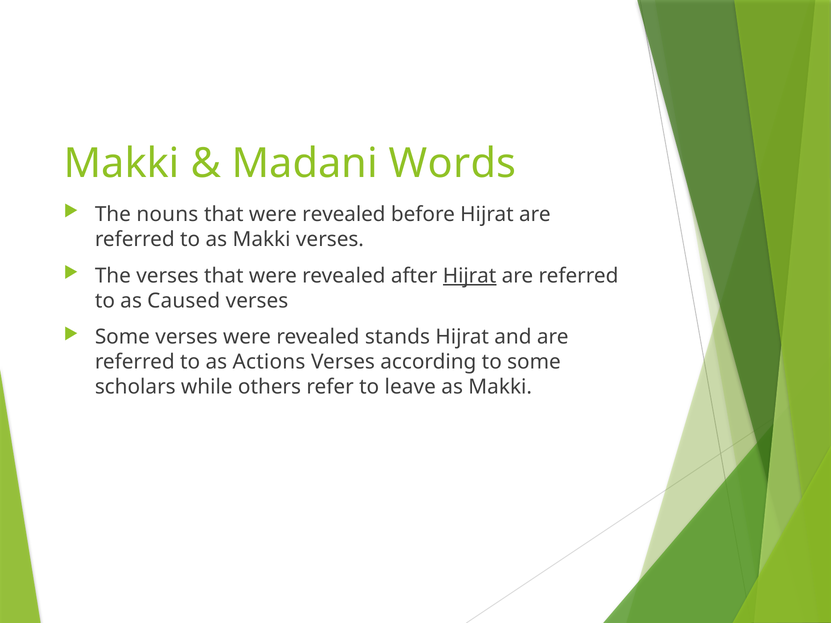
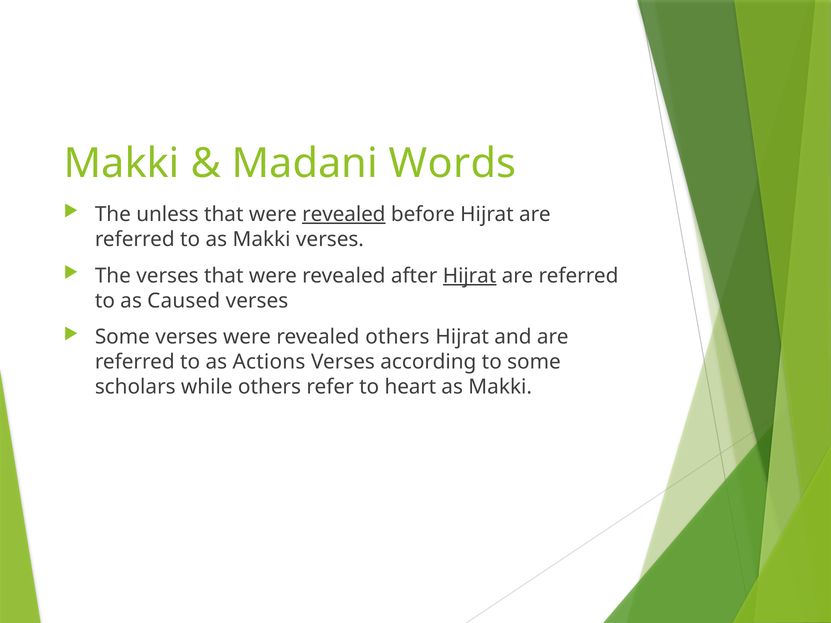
nouns: nouns -> unless
revealed at (344, 214) underline: none -> present
revealed stands: stands -> others
leave: leave -> heart
